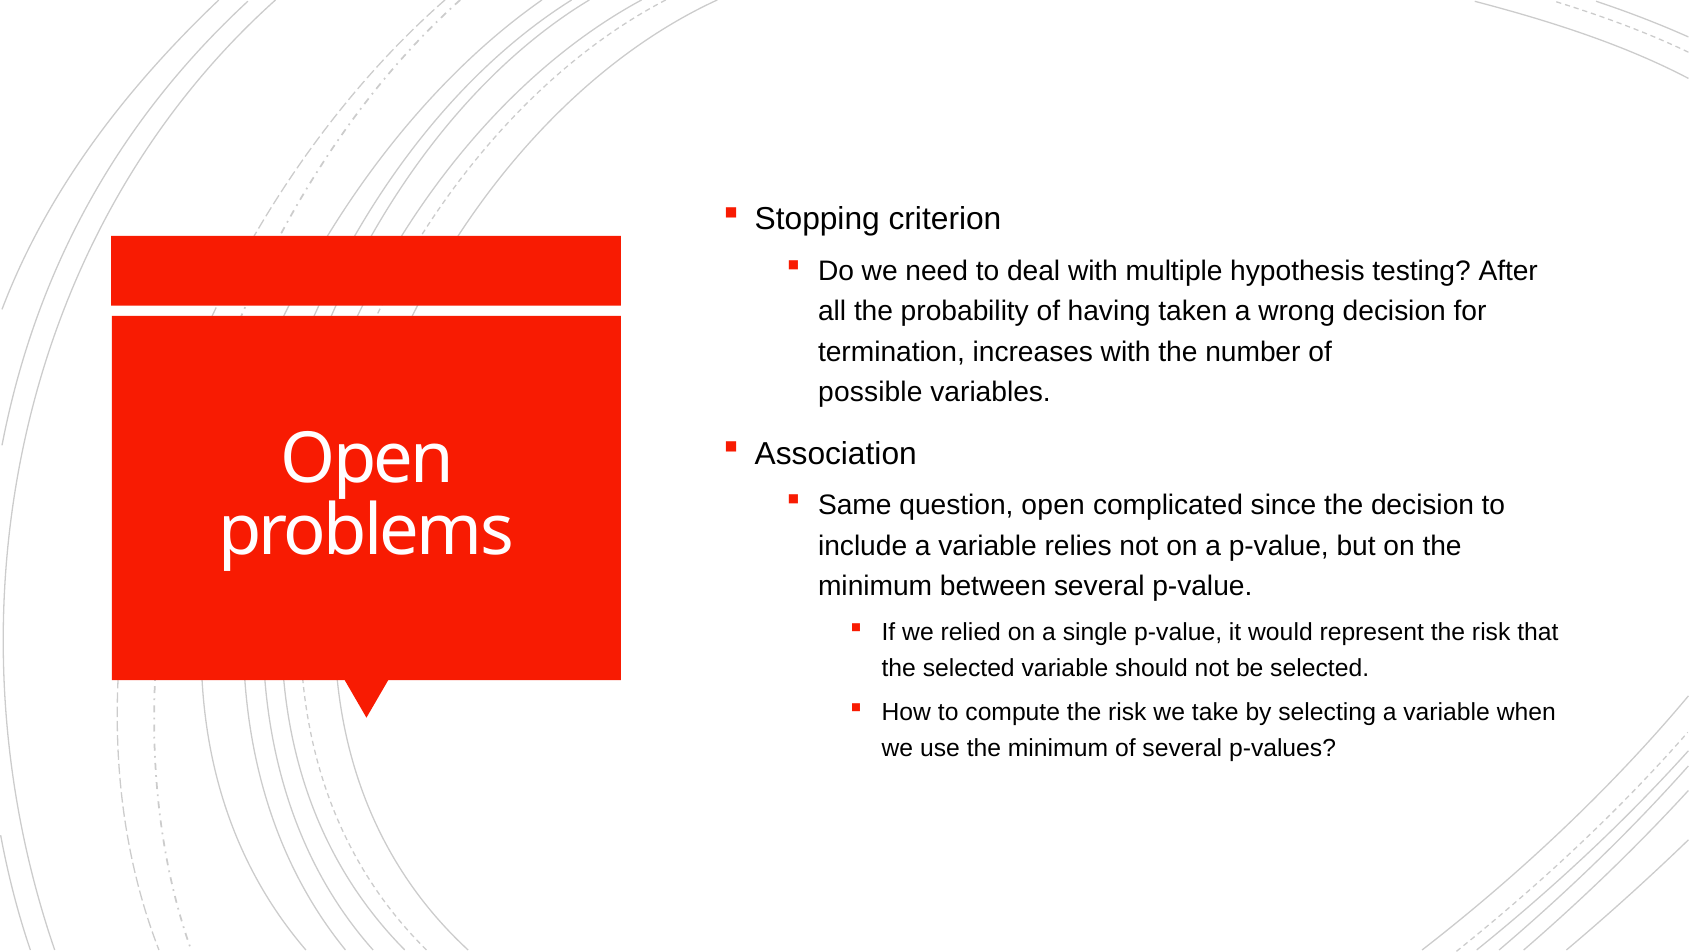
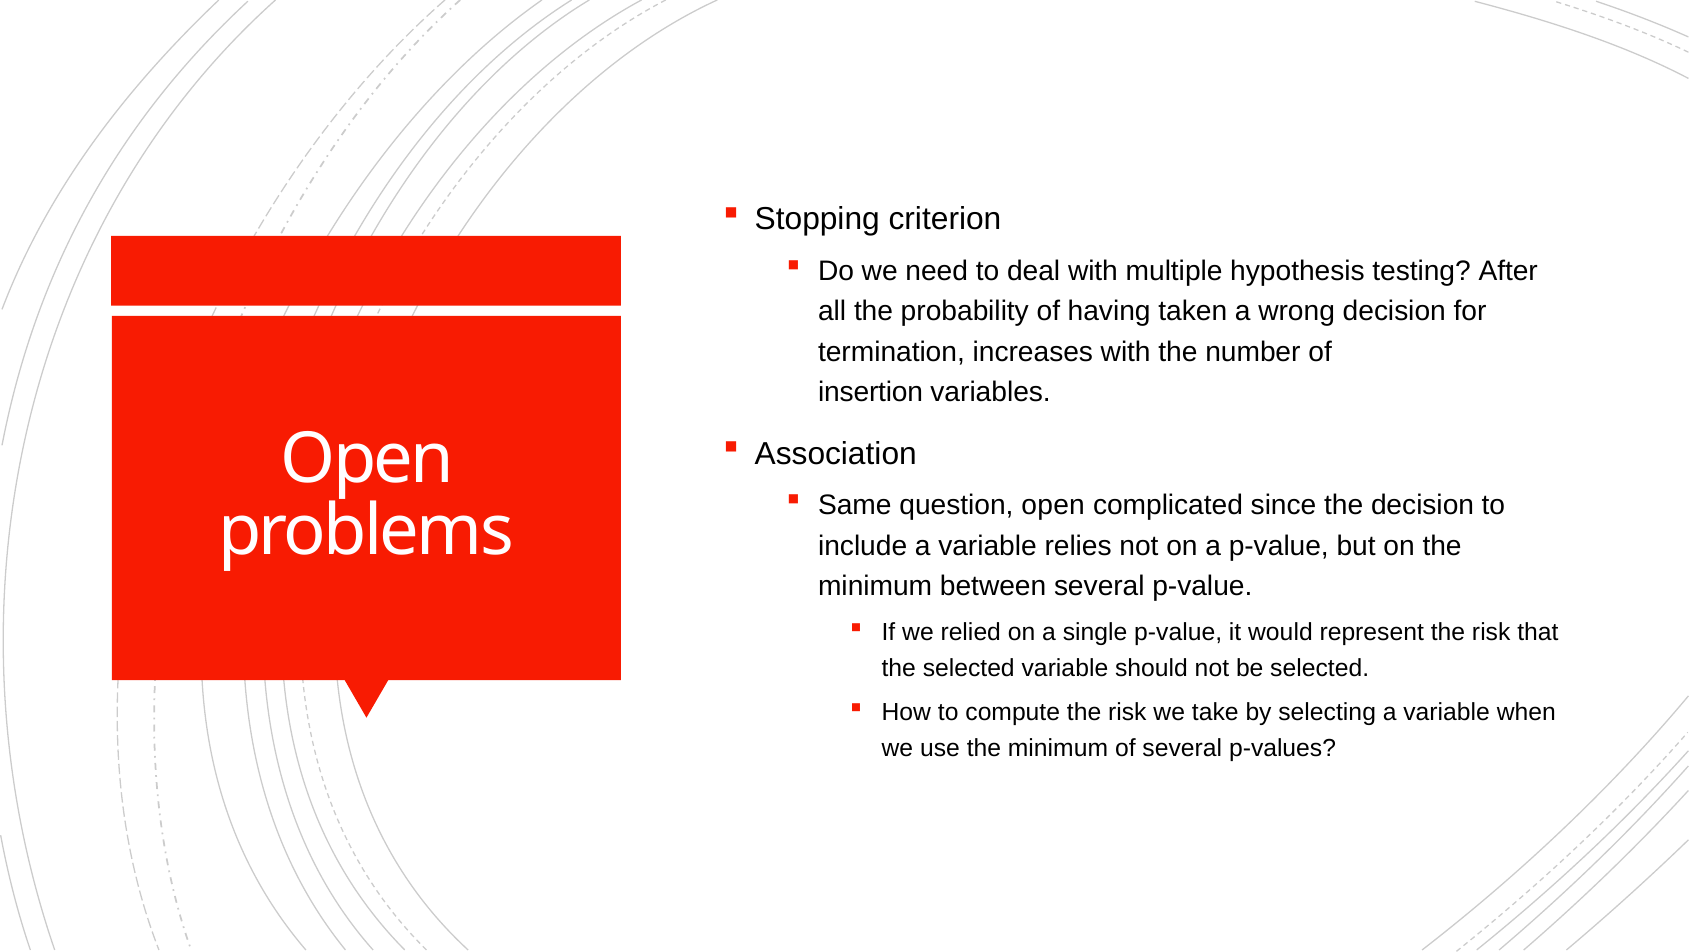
possible: possible -> insertion
